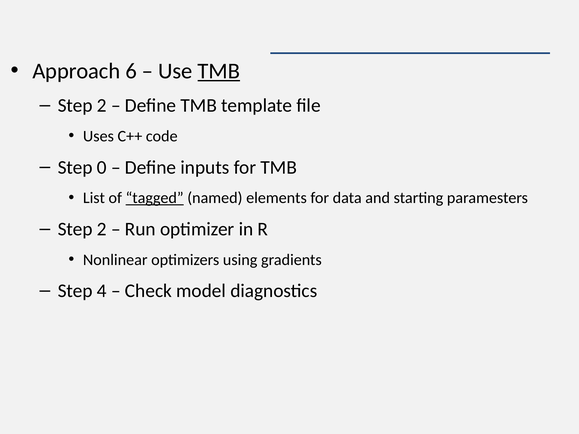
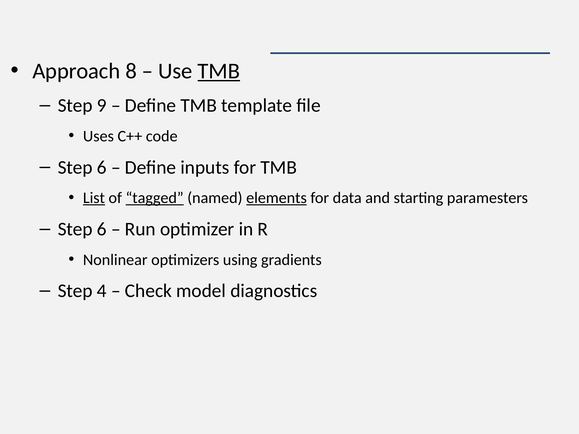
6: 6 -> 8
2 at (102, 106): 2 -> 9
0 at (102, 167): 0 -> 6
List underline: none -> present
elements underline: none -> present
2 at (102, 229): 2 -> 6
